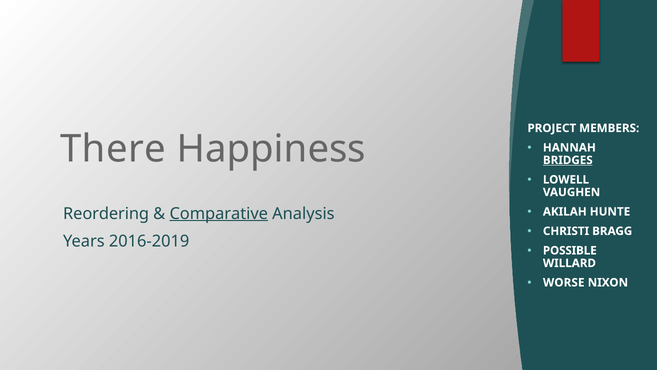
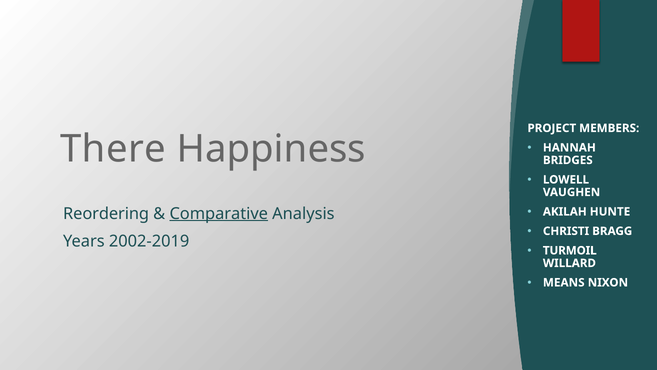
BRIDGES underline: present -> none
2016-2019: 2016-2019 -> 2002-2019
POSSIBLE: POSSIBLE -> TURMOIL
WORSE: WORSE -> MEANS
